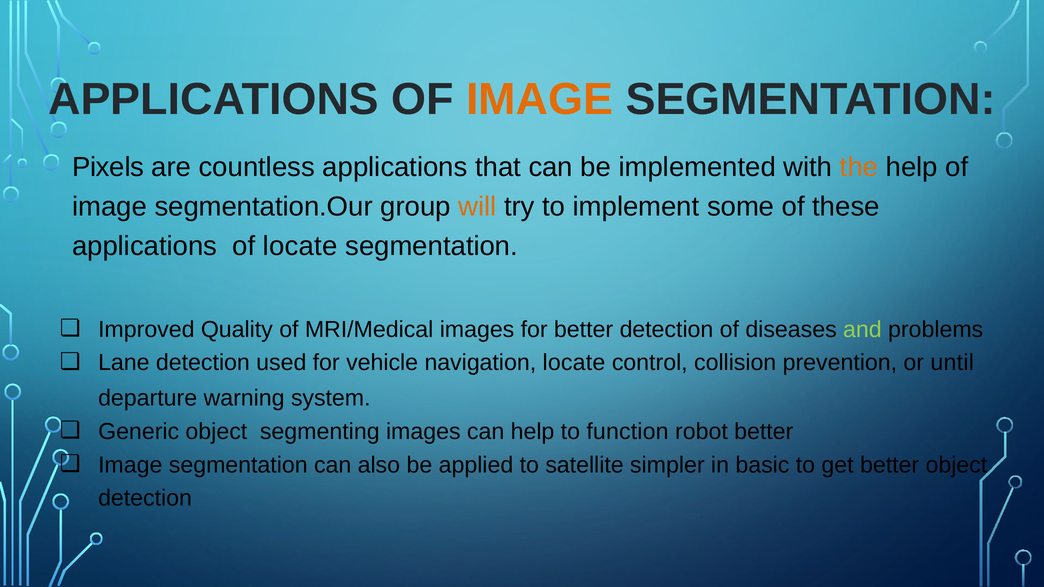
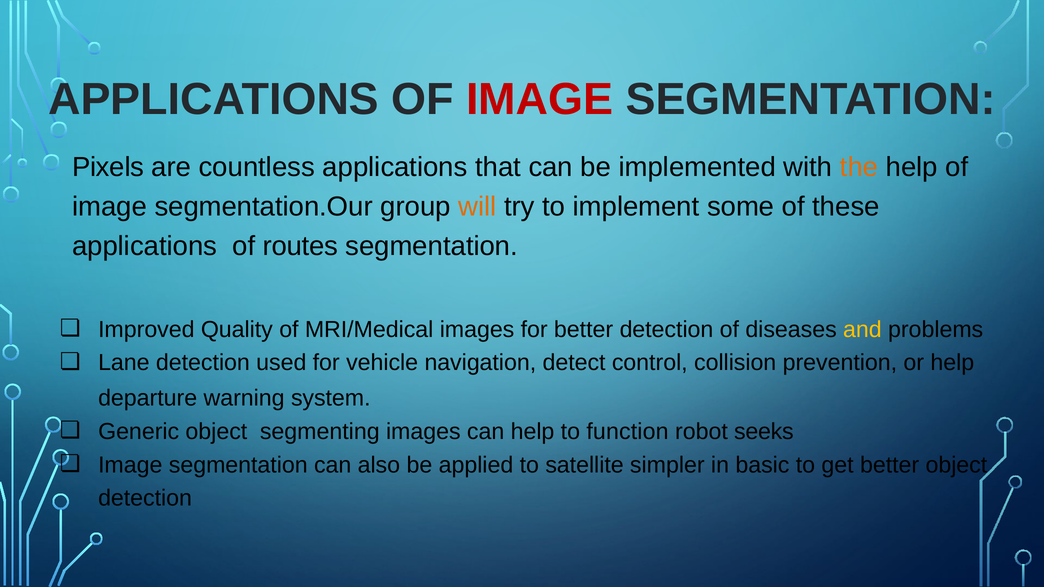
IMAGE at (540, 99) colour: orange -> red
of locate: locate -> routes
and colour: light green -> yellow
navigation locate: locate -> detect
or until: until -> help
robot better: better -> seeks
